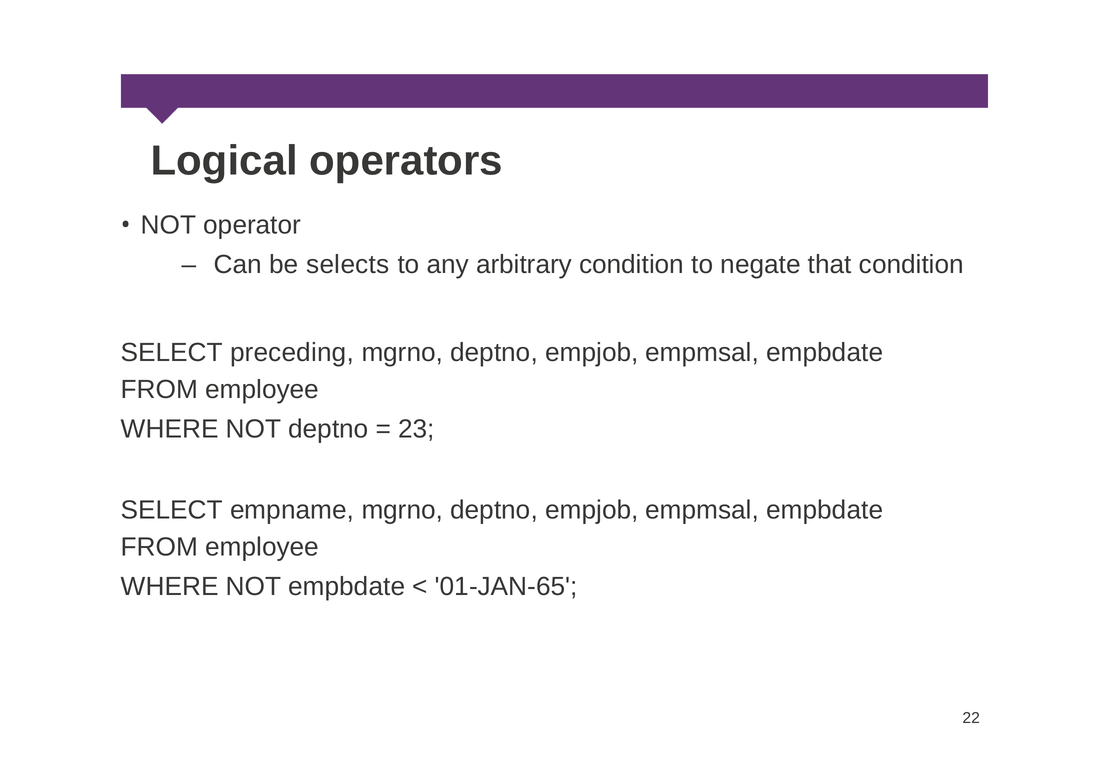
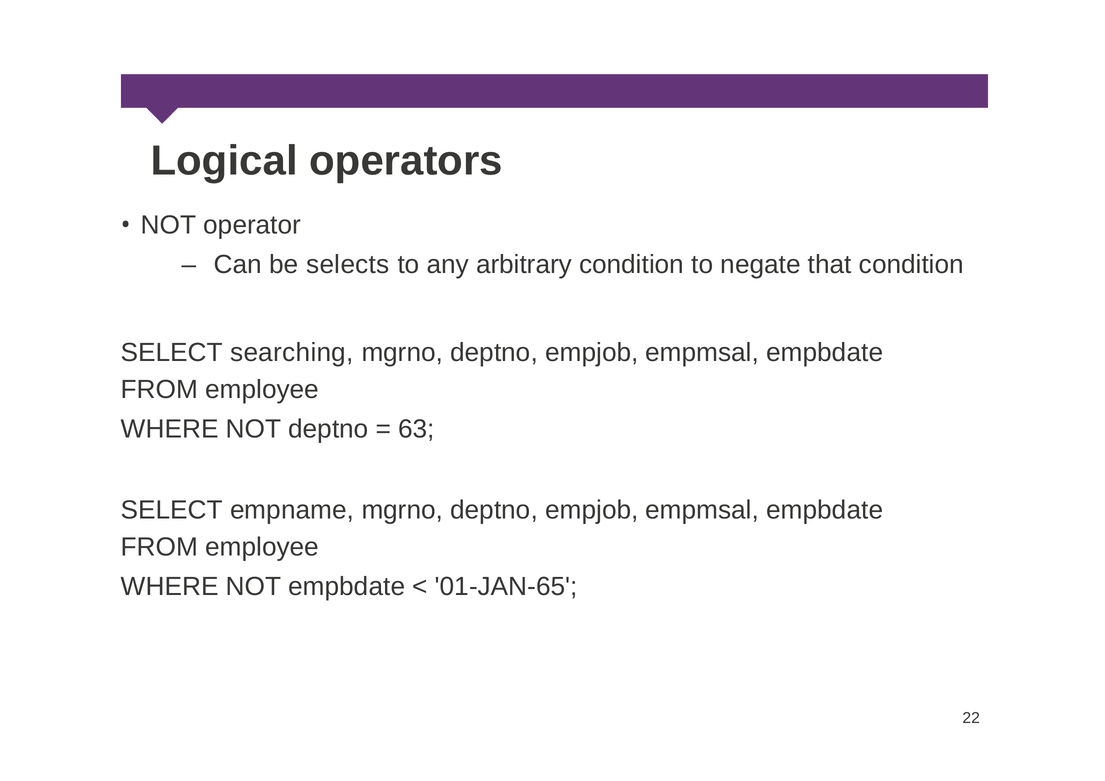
preceding: preceding -> searching
23: 23 -> 63
